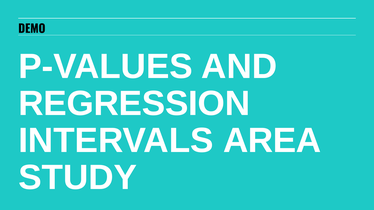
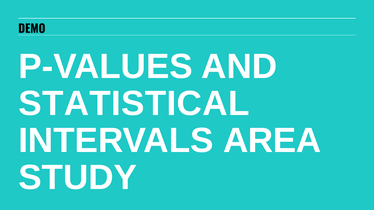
REGRESSION: REGRESSION -> STATISTICAL
